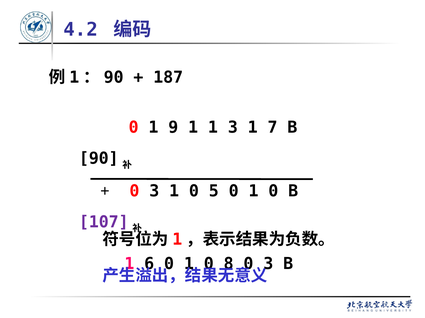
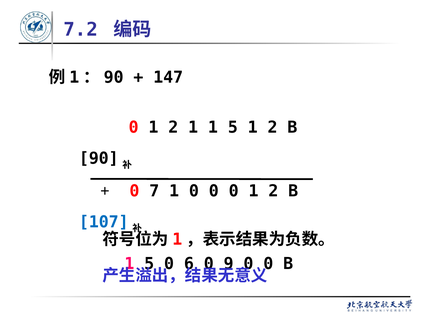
4.2: 4.2 -> 7.2
187: 187 -> 147
9 at (173, 128): 9 -> 2
1 1 3: 3 -> 5
7 at (273, 128): 7 -> 2
3 at (154, 191): 3 -> 7
1 0 5: 5 -> 0
0 at (273, 191): 0 -> 2
107 colour: purple -> blue
6 at (149, 264): 6 -> 5
1 at (189, 264): 1 -> 6
8: 8 -> 9
3 at (268, 264): 3 -> 0
